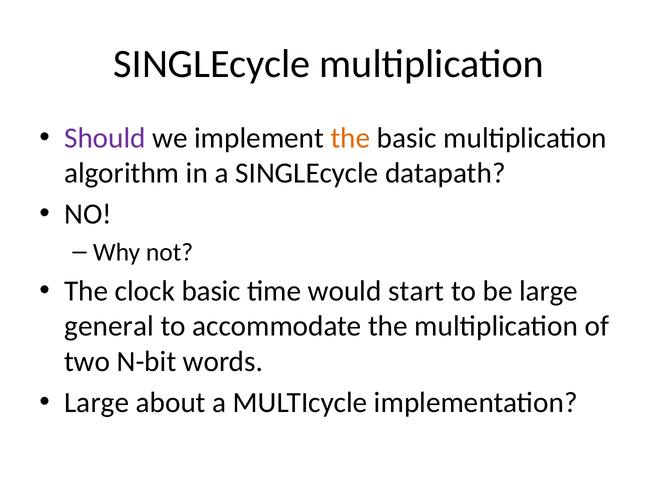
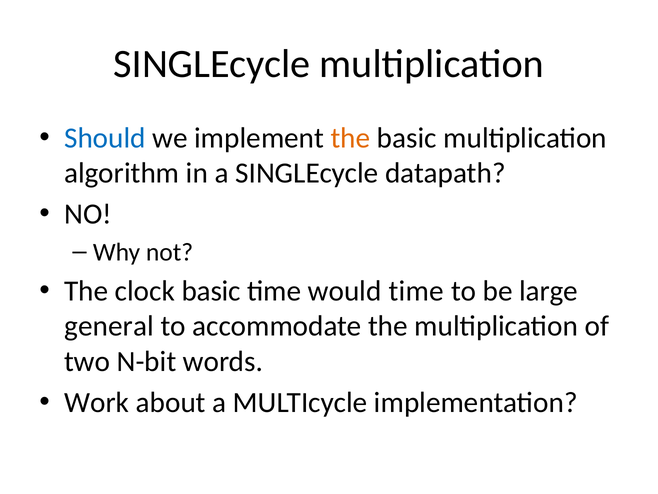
Should colour: purple -> blue
would start: start -> time
Large at (97, 402): Large -> Work
